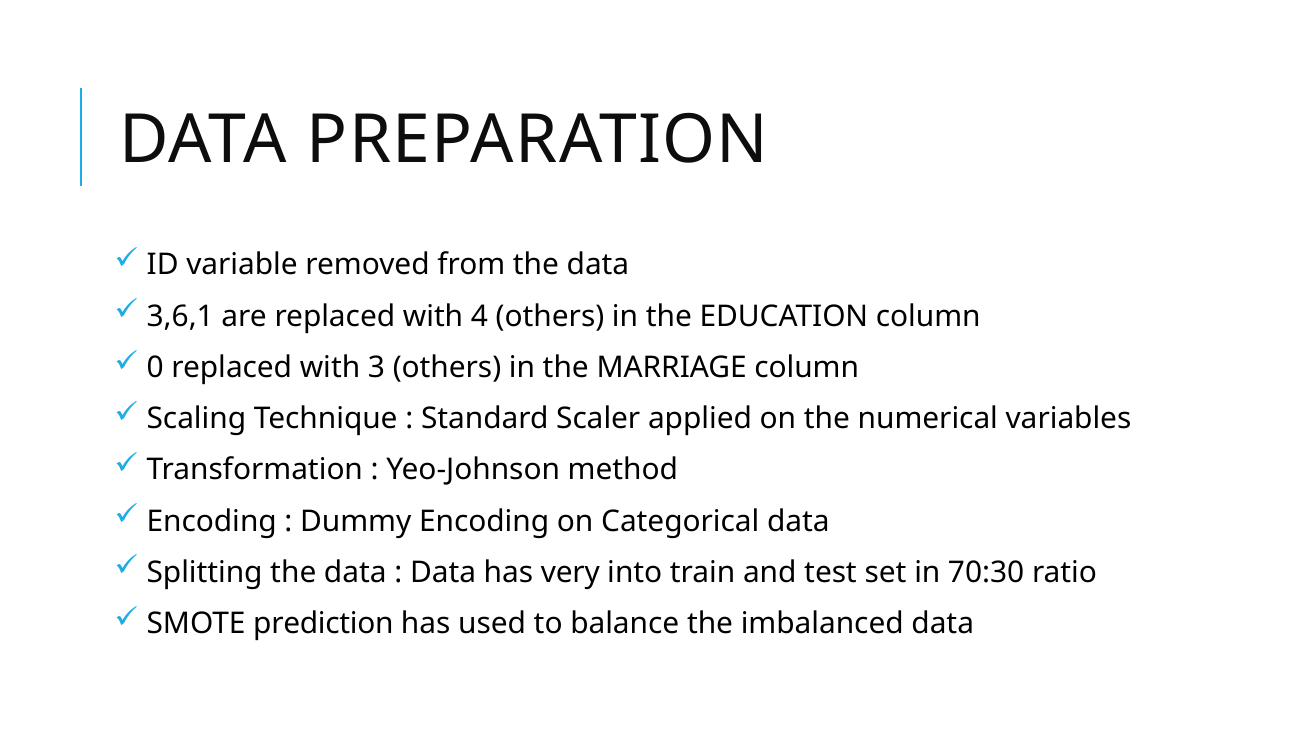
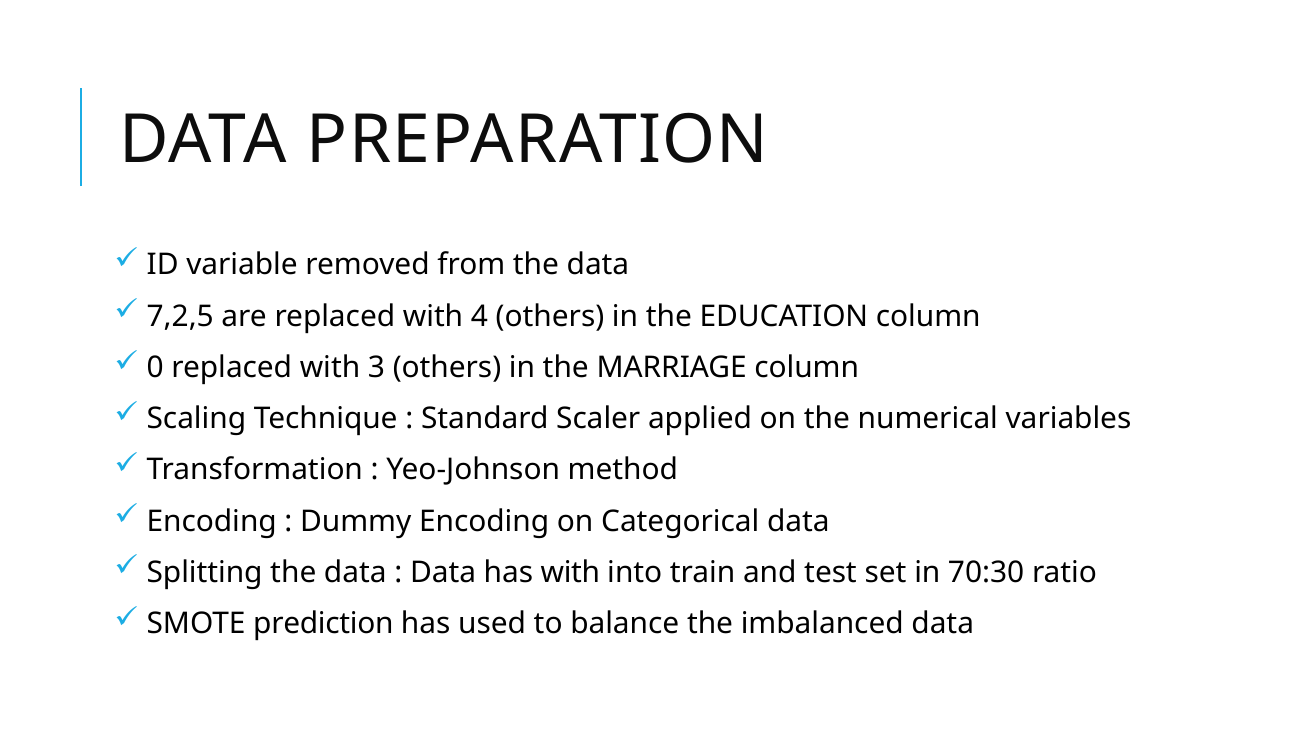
3,6,1: 3,6,1 -> 7,2,5
has very: very -> with
